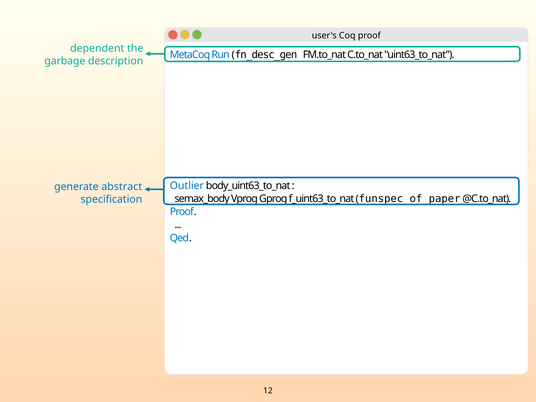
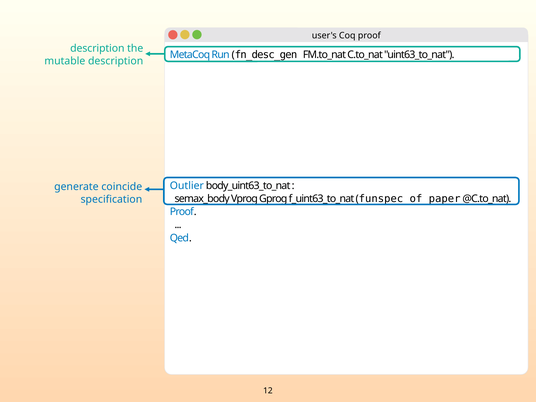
dependent at (97, 49): dependent -> description
garbage: garbage -> mutable
abstract: abstract -> coincide
